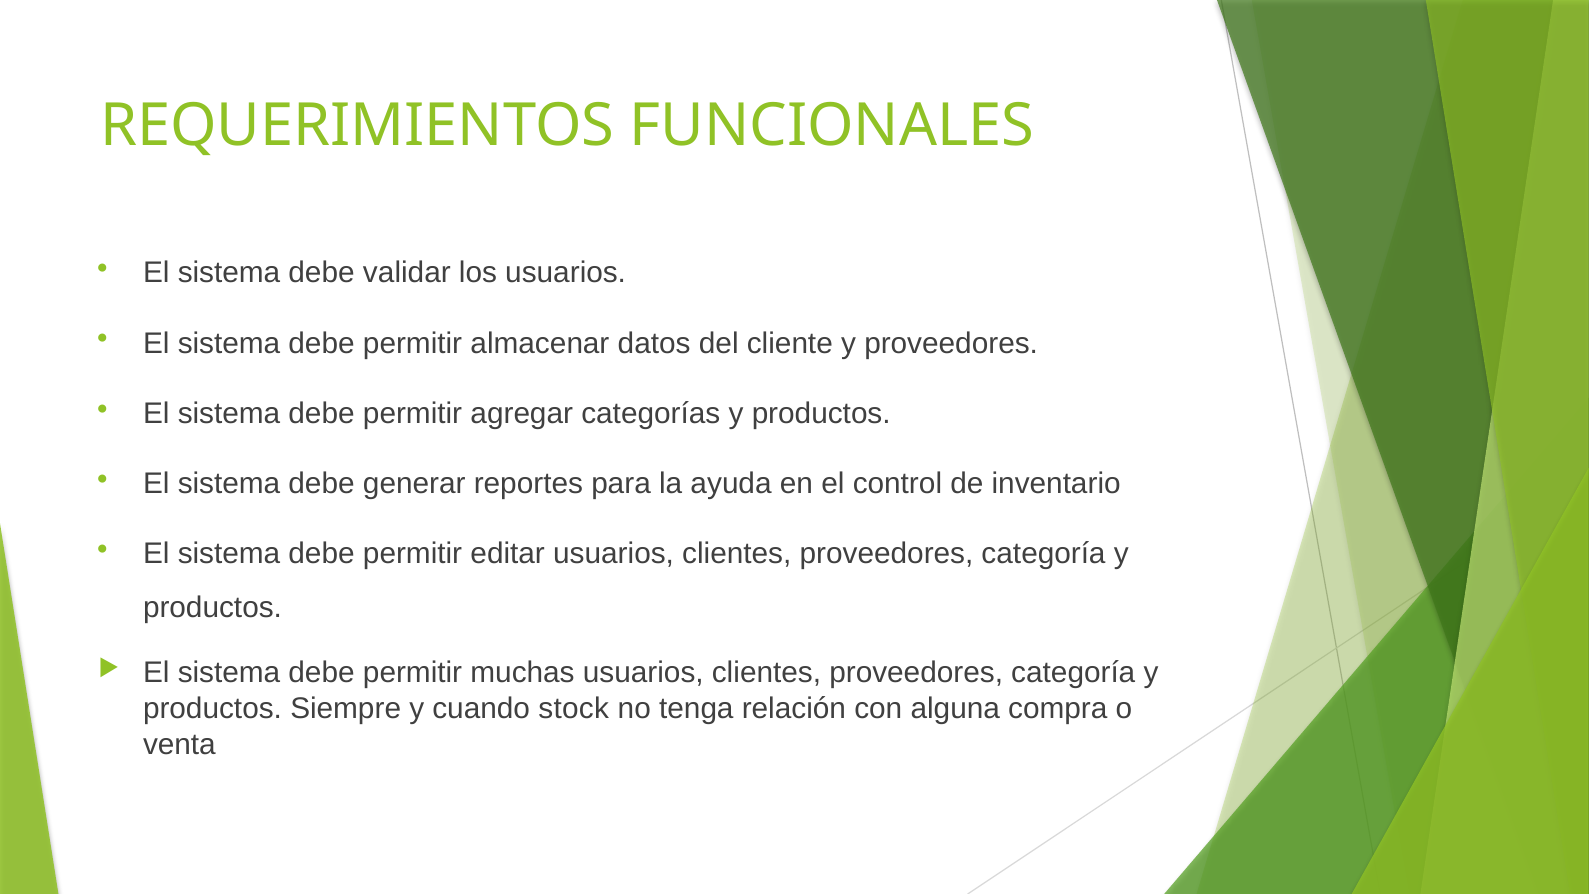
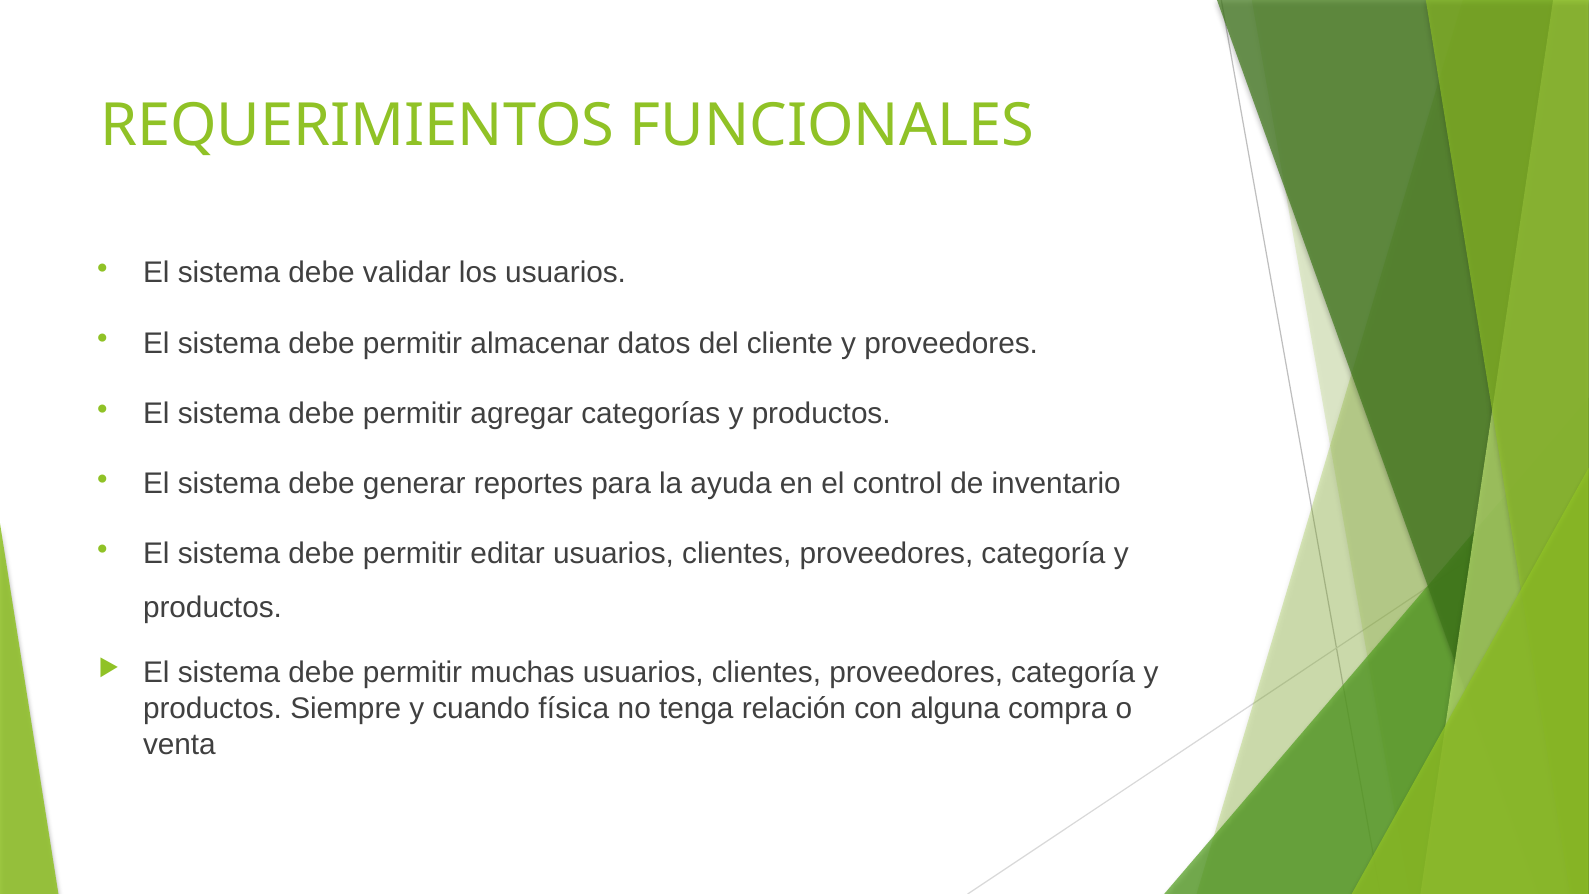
stock: stock -> física
